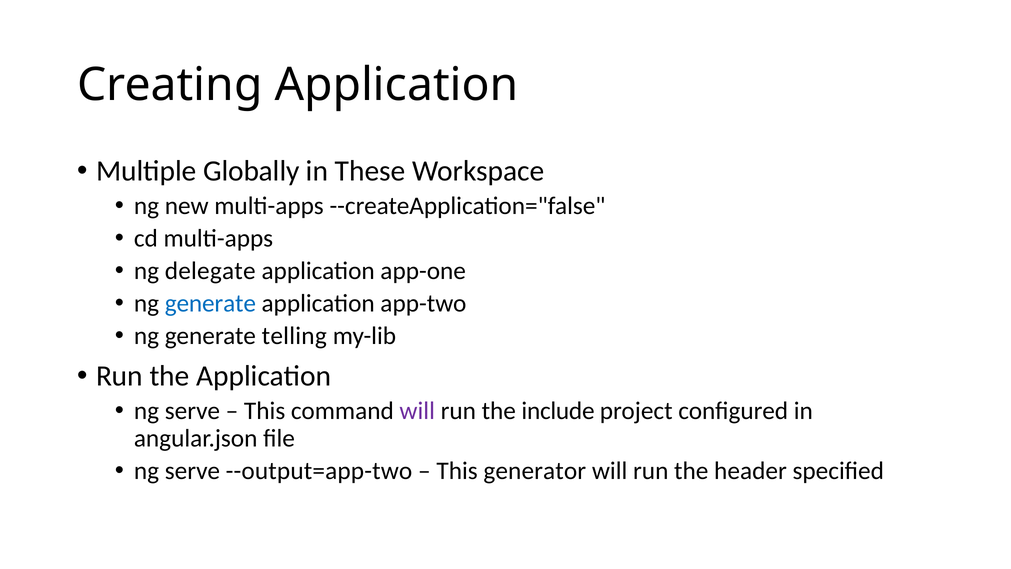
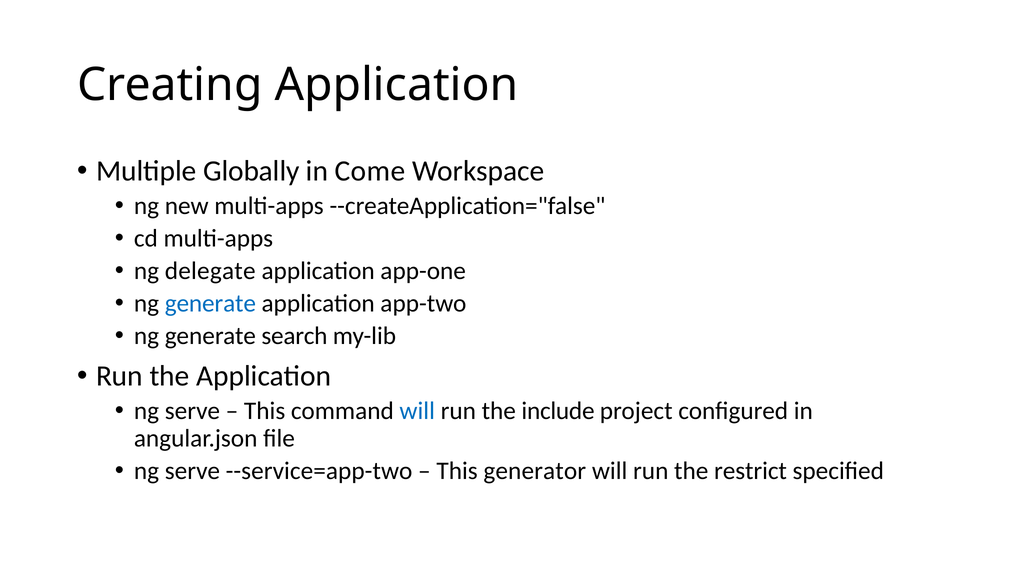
These: These -> Come
telling: telling -> search
will at (417, 411) colour: purple -> blue
--output=app-two: --output=app-two -> --service=app-two
header: header -> restrict
